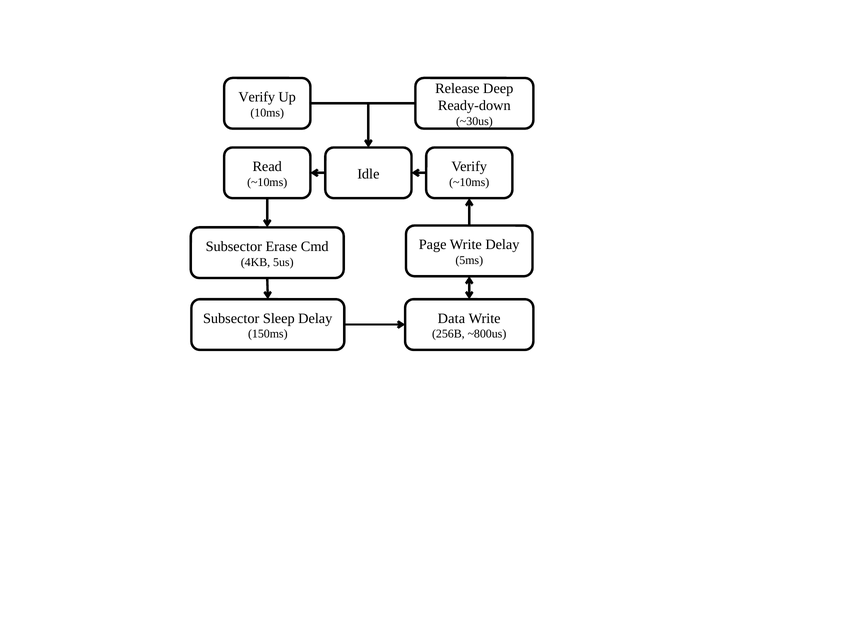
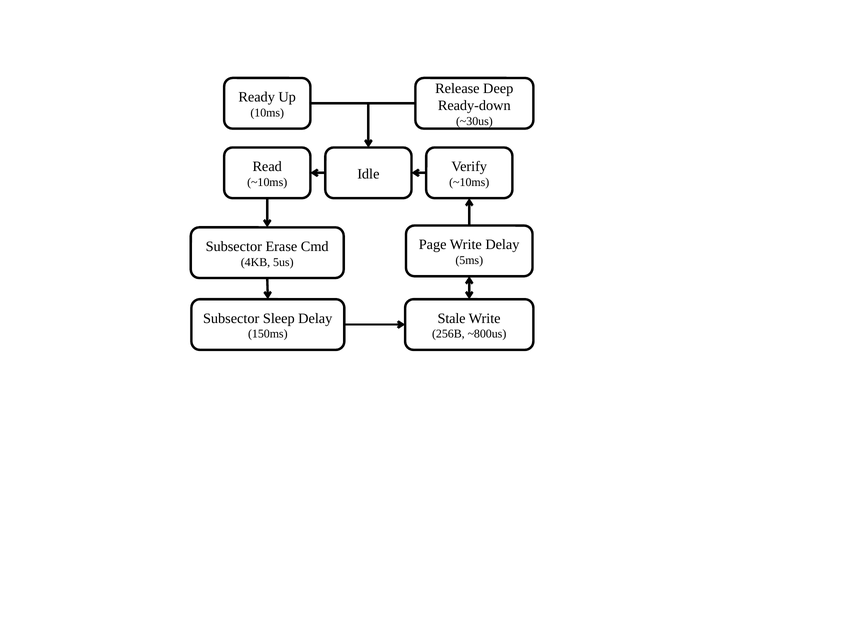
Verify at (257, 97): Verify -> Ready
Data: Data -> Stale
